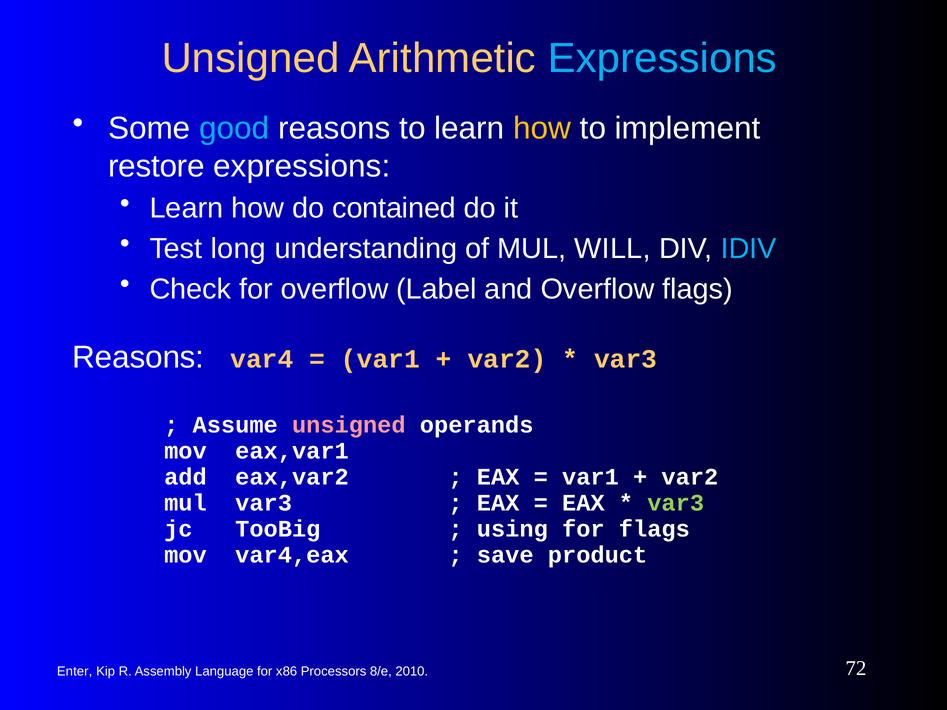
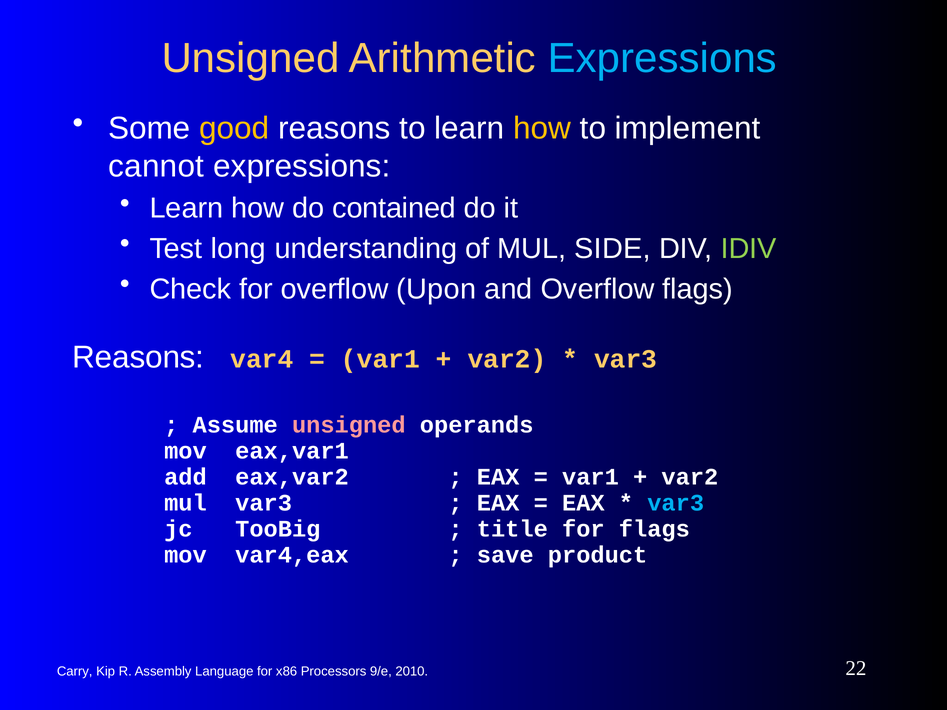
good colour: light blue -> yellow
restore: restore -> cannot
WILL: WILL -> SIDE
IDIV colour: light blue -> light green
Label: Label -> Upon
var3 at (676, 503) colour: light green -> light blue
using: using -> title
Enter: Enter -> Carry
8/e: 8/e -> 9/e
72: 72 -> 22
